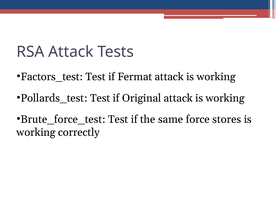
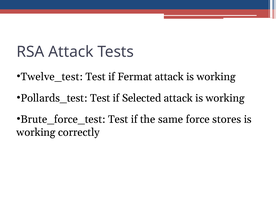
Factors_test: Factors_test -> Twelve_test
Original: Original -> Selected
